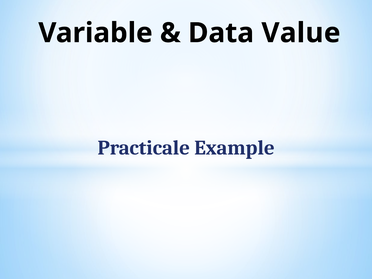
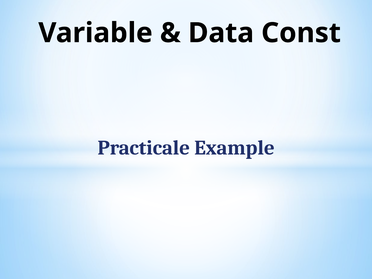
Value: Value -> Const
